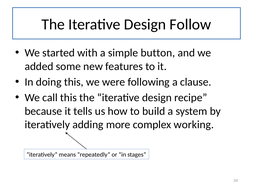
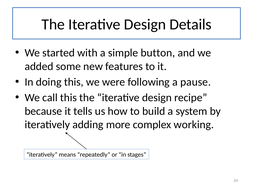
Follow: Follow -> Details
clause: clause -> pause
